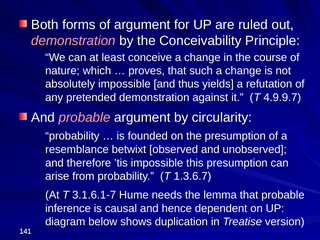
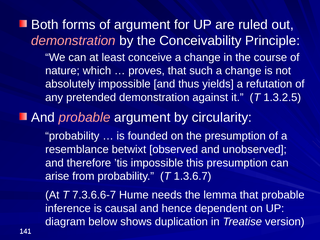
4.9.9.7: 4.9.9.7 -> 1.3.2.5
3.1.6.1-7: 3.1.6.1-7 -> 7.3.6.6-7
